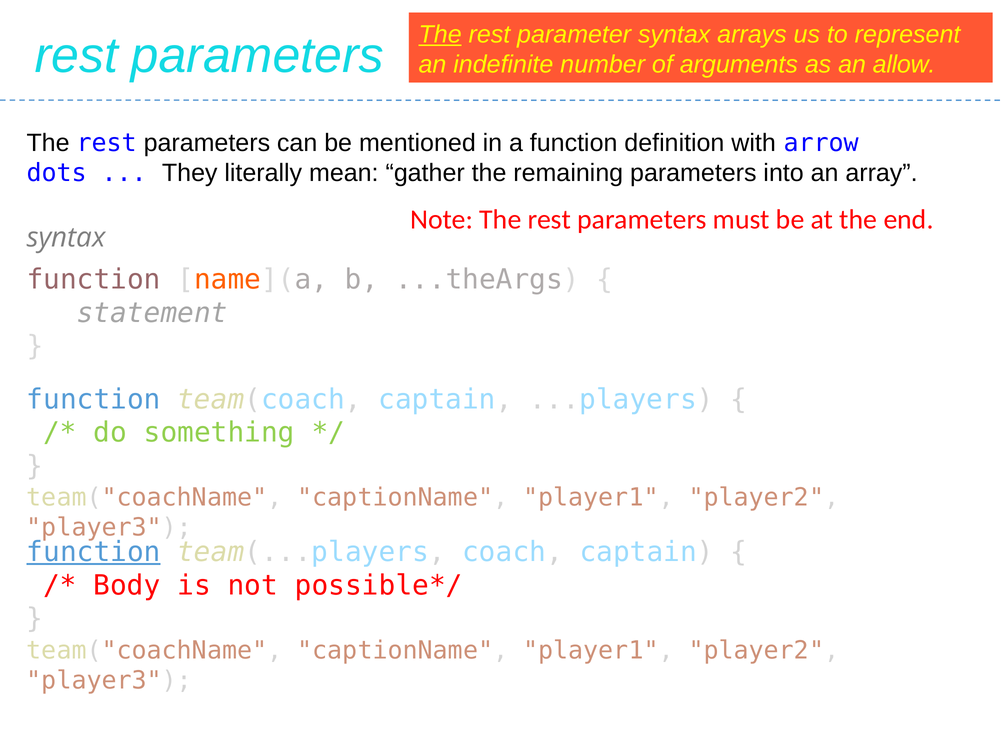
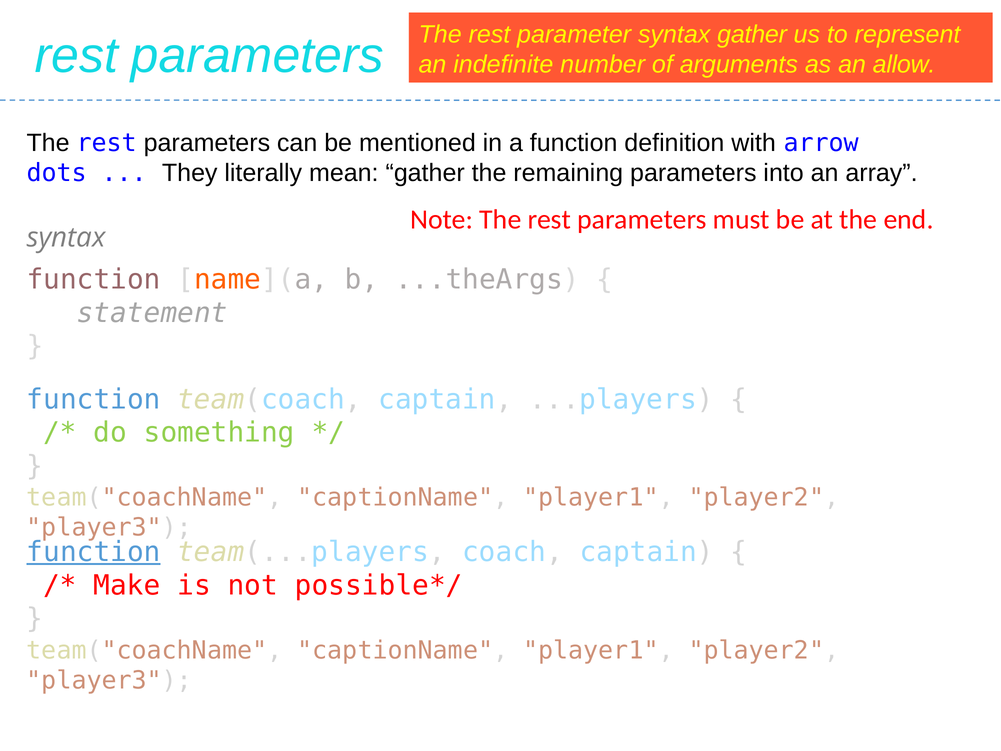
The at (440, 34) underline: present -> none
syntax arrays: arrays -> gather
Body: Body -> Make
